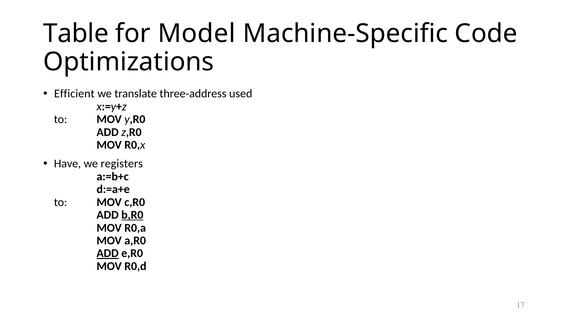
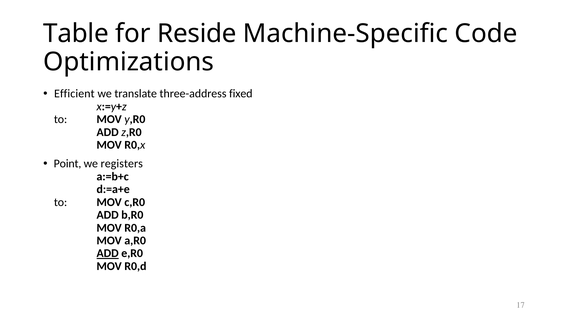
Model: Model -> Reside
used: used -> fixed
Have: Have -> Point
b,R0 underline: present -> none
